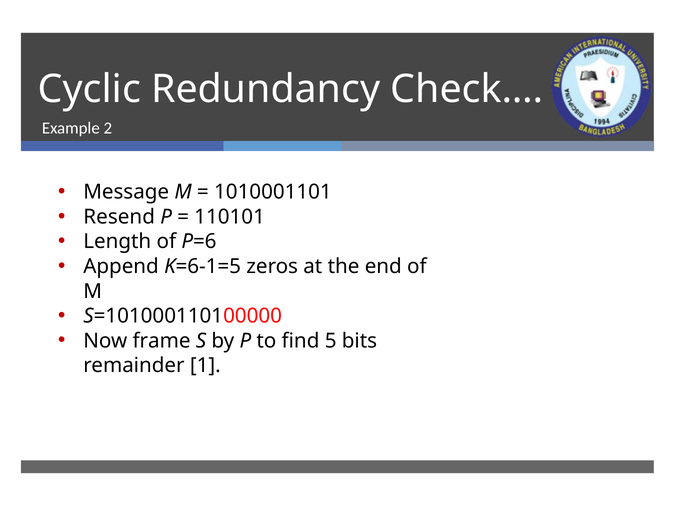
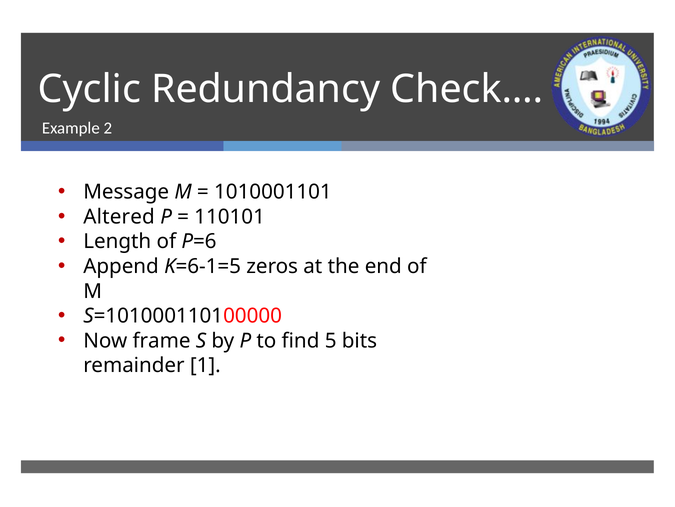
Resend: Resend -> Altered
